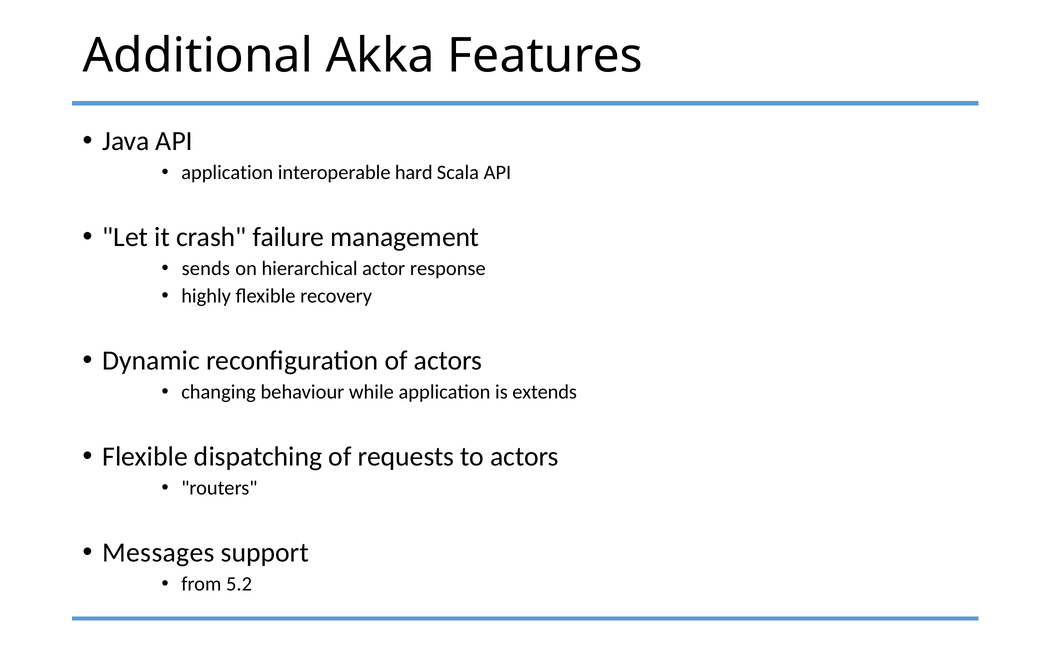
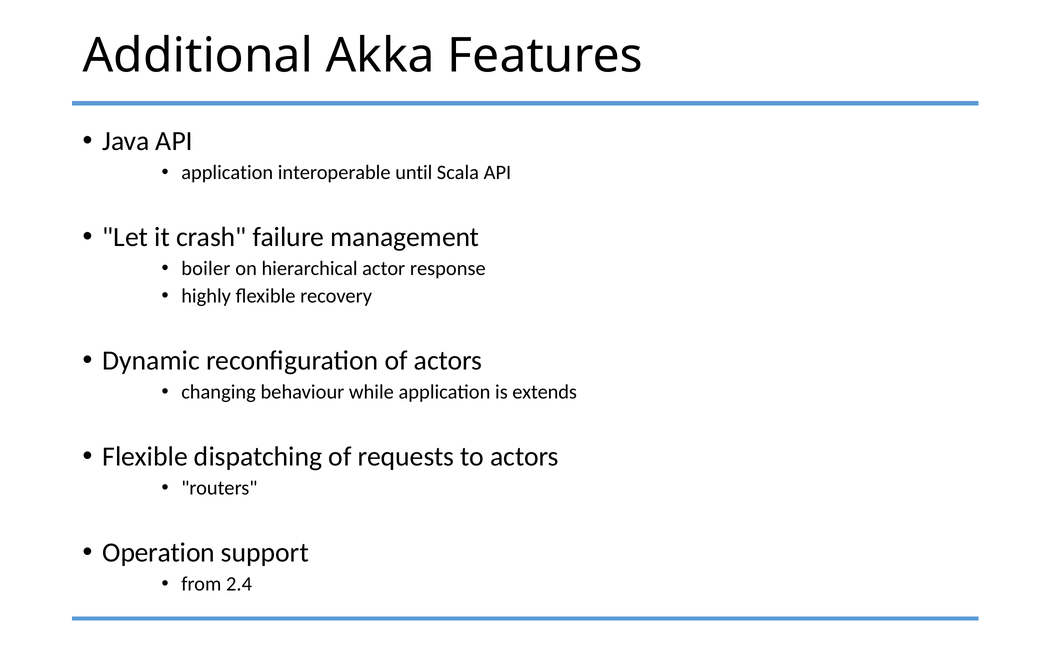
hard: hard -> until
sends: sends -> boiler
Messages: Messages -> Operation
5.2: 5.2 -> 2.4
